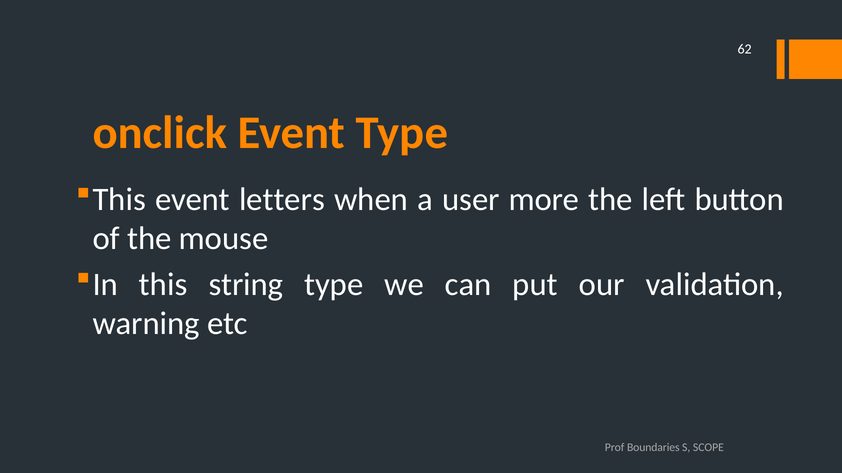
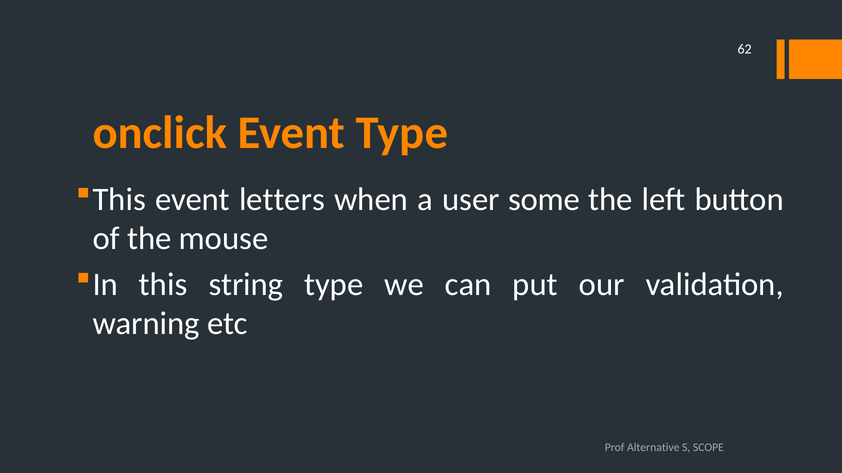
more: more -> some
Boundaries: Boundaries -> Alternative
